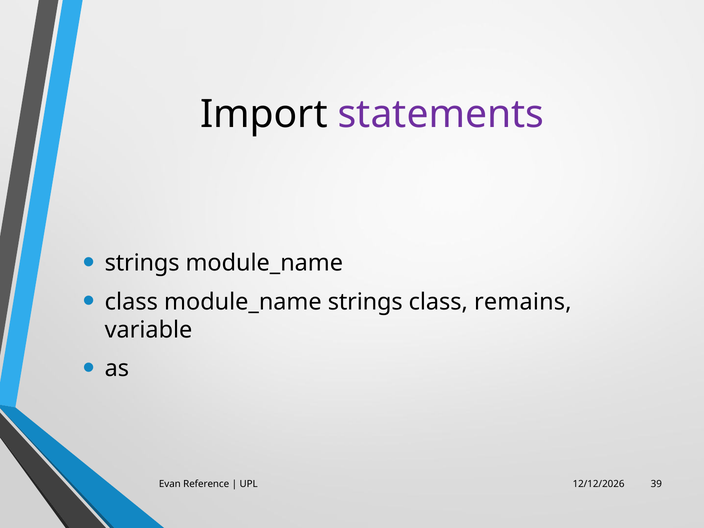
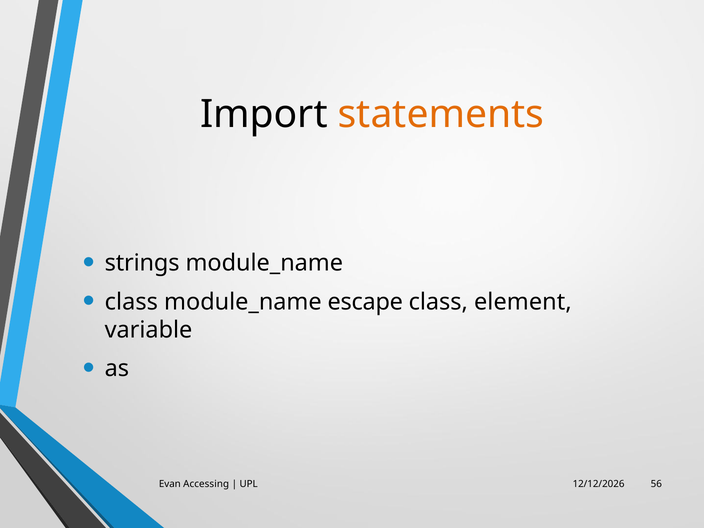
statements colour: purple -> orange
module_name strings: strings -> escape
remains: remains -> element
Reference: Reference -> Accessing
39: 39 -> 56
